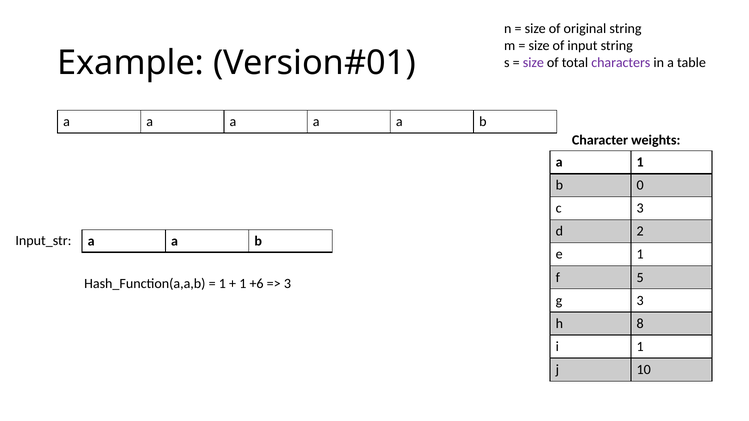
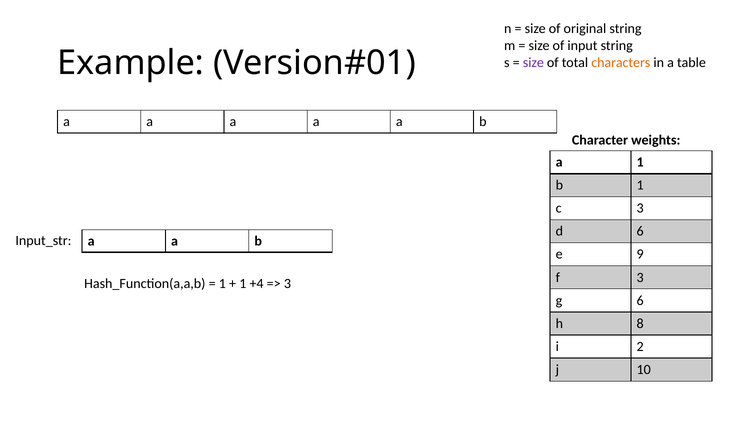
characters colour: purple -> orange
b 0: 0 -> 1
d 2: 2 -> 6
e 1: 1 -> 9
f 5: 5 -> 3
+6: +6 -> +4
g 3: 3 -> 6
i 1: 1 -> 2
